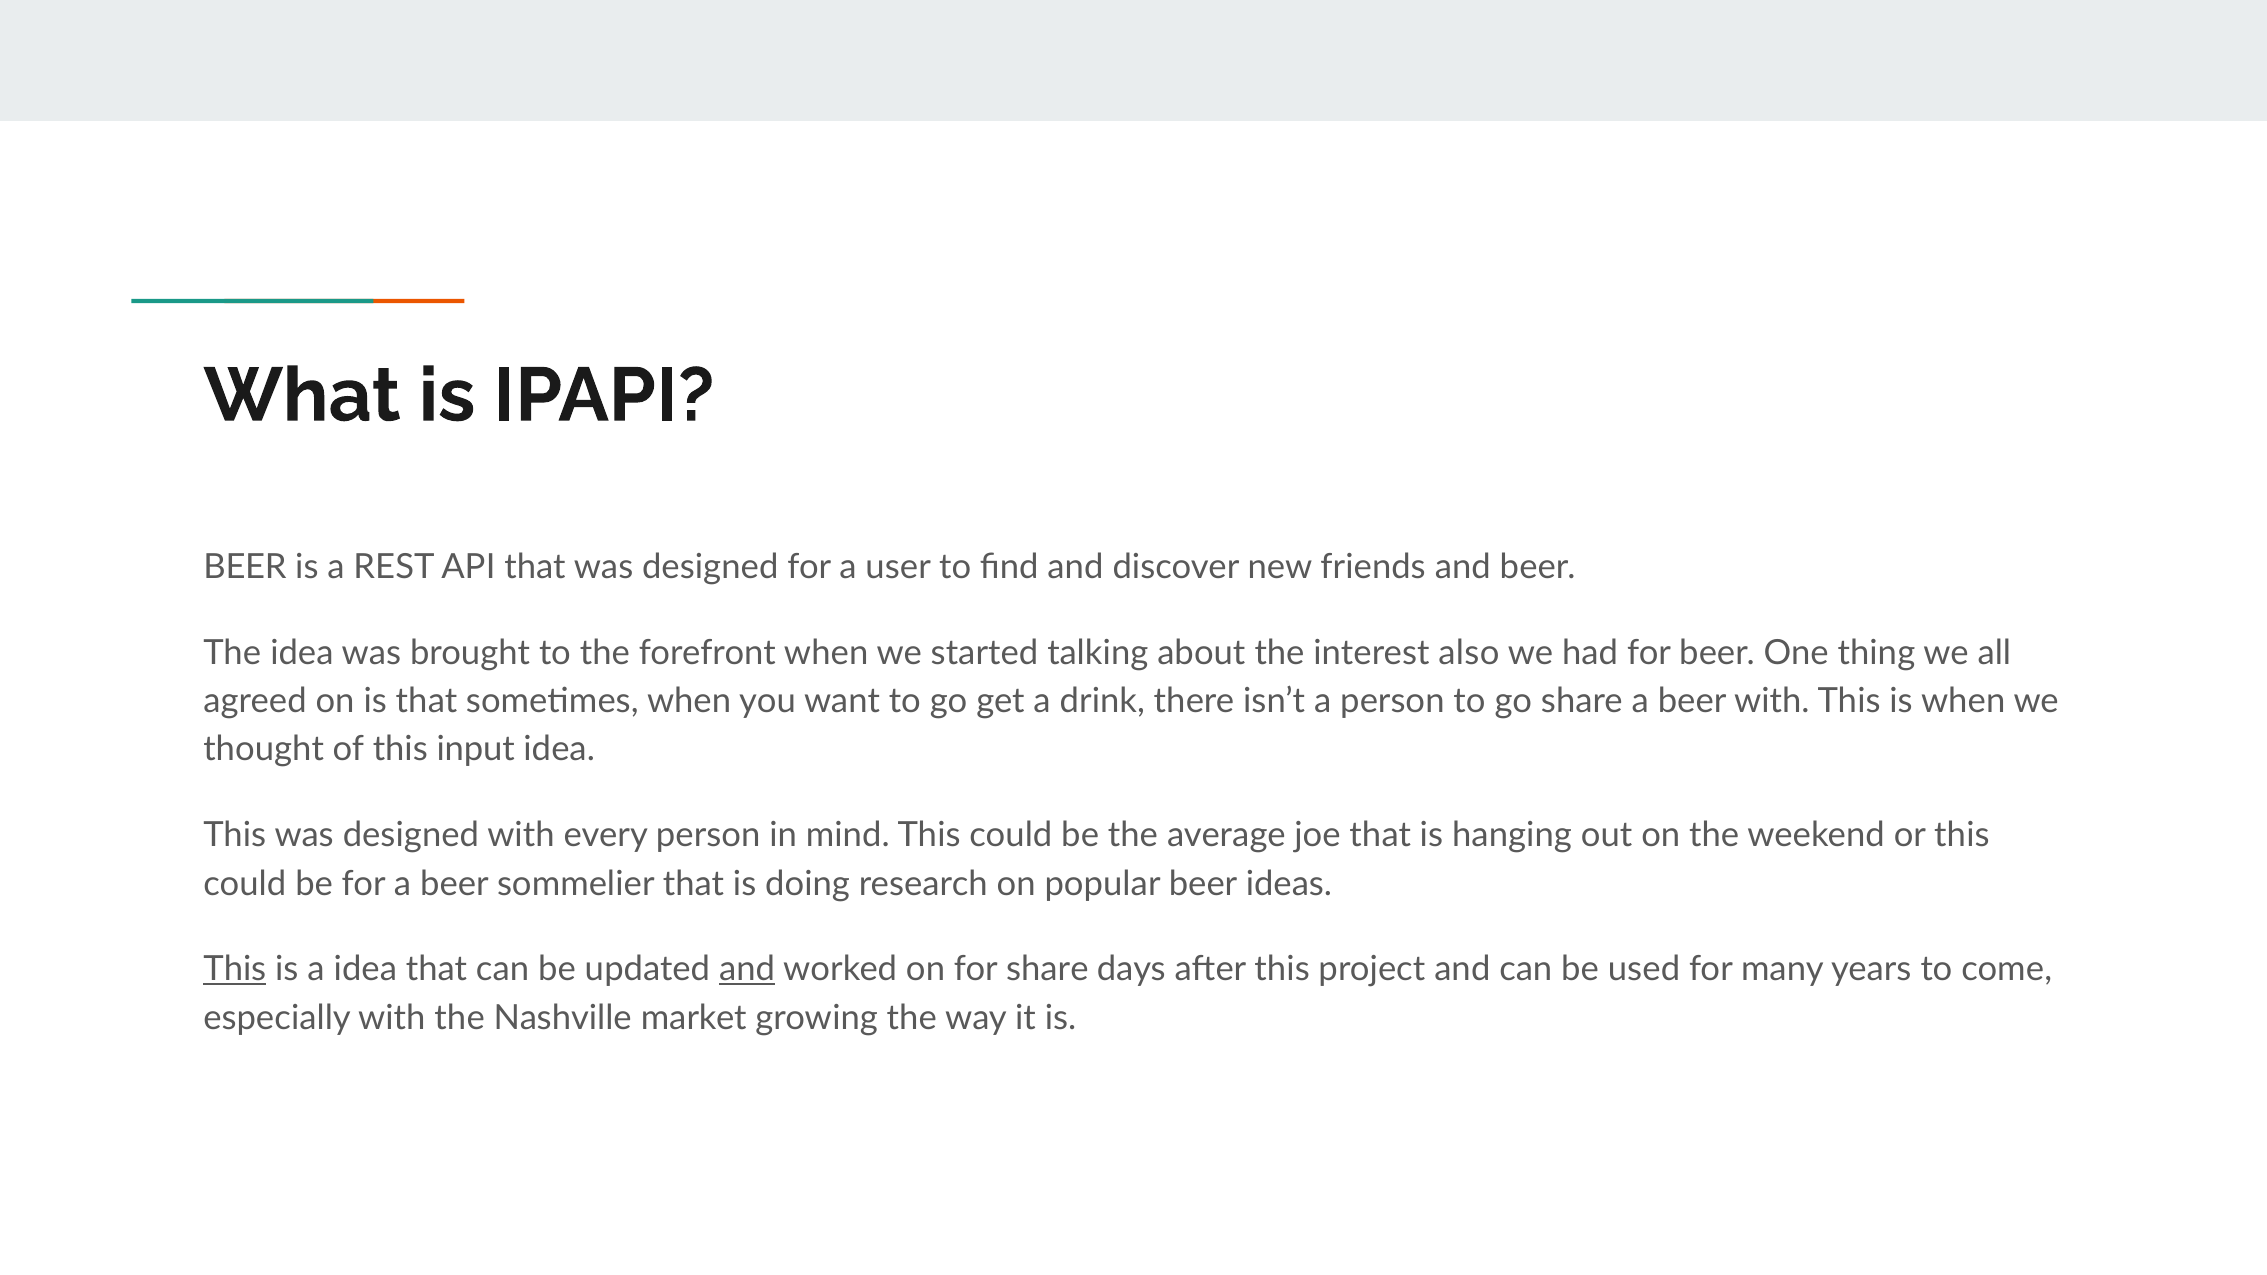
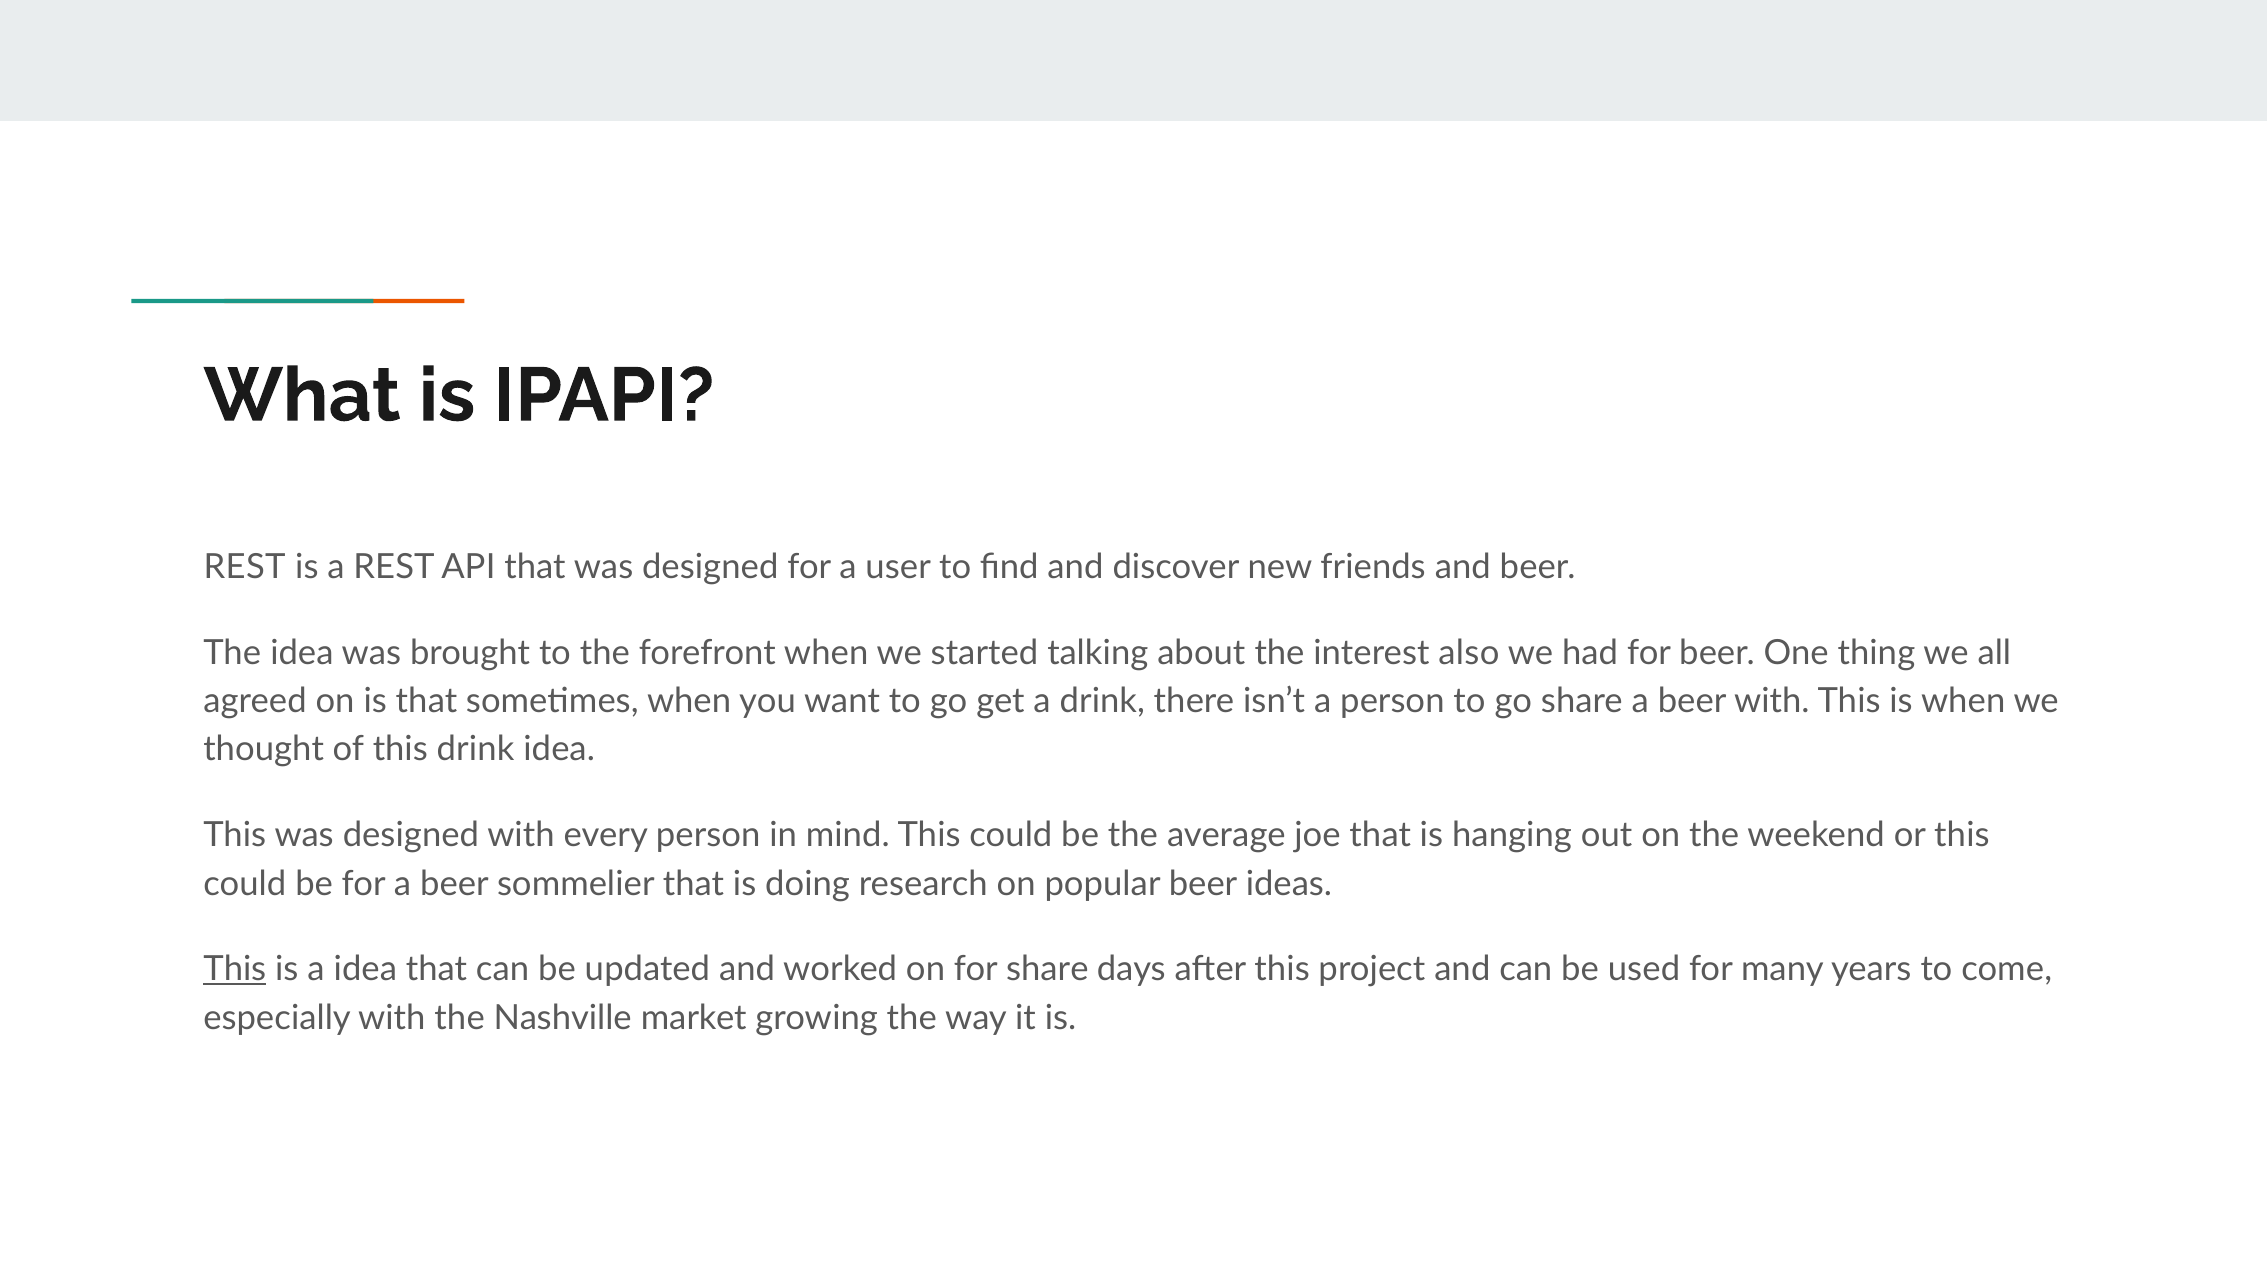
BEER at (245, 567): BEER -> REST
this input: input -> drink
and at (747, 970) underline: present -> none
